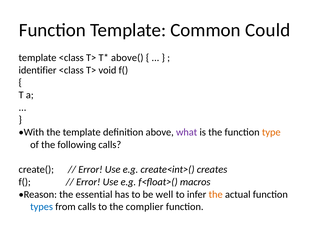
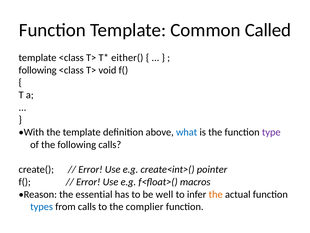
Could: Could -> Called
above(: above( -> either(
identifier at (38, 70): identifier -> following
what colour: purple -> blue
type colour: orange -> purple
creates: creates -> pointer
